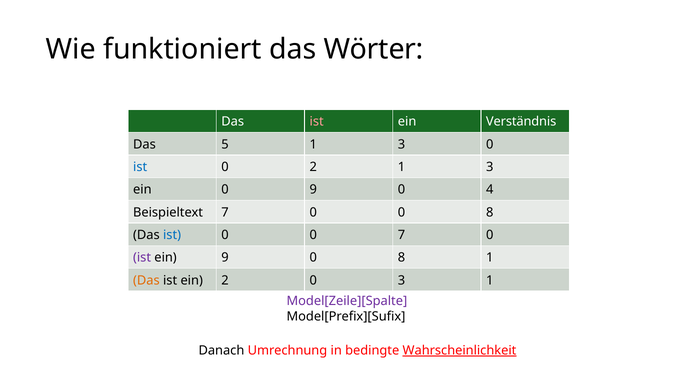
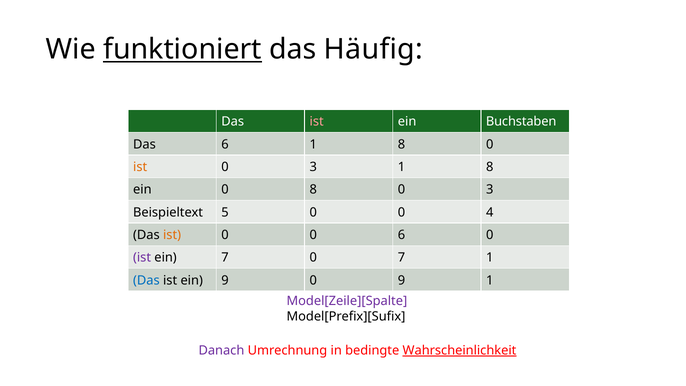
funktioniert underline: none -> present
Wörter: Wörter -> Häufig
Verständnis: Verständnis -> Buchstaben
Das 5: 5 -> 6
3 at (402, 144): 3 -> 8
ist at (140, 167) colour: blue -> orange
2 at (313, 167): 2 -> 3
3 at (490, 167): 3 -> 8
0 9: 9 -> 8
4 at (490, 190): 4 -> 3
Beispieltext 7: 7 -> 5
0 0 8: 8 -> 4
ist at (172, 235) colour: blue -> orange
0 7: 7 -> 6
ein 9: 9 -> 7
8 at (402, 258): 8 -> 7
Das at (146, 280) colour: orange -> blue
ein 2: 2 -> 9
0 3: 3 -> 9
Danach colour: black -> purple
